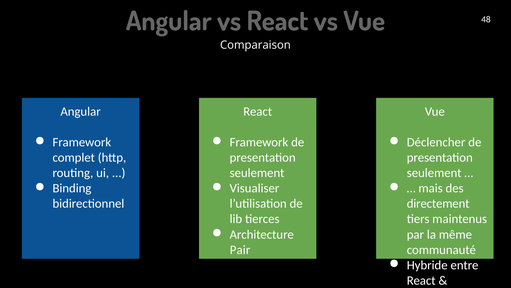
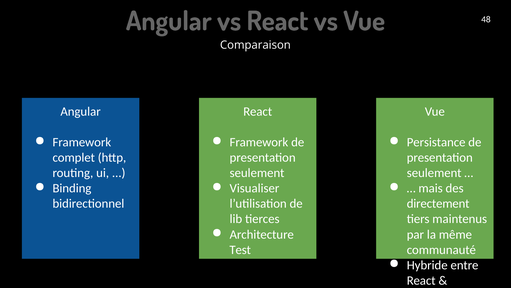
Déclencher: Déclencher -> Persistance
Pair: Pair -> Test
